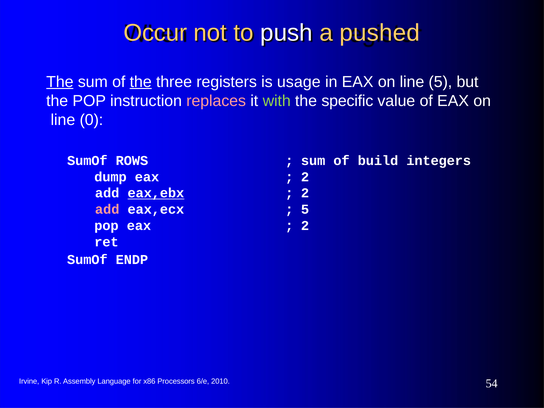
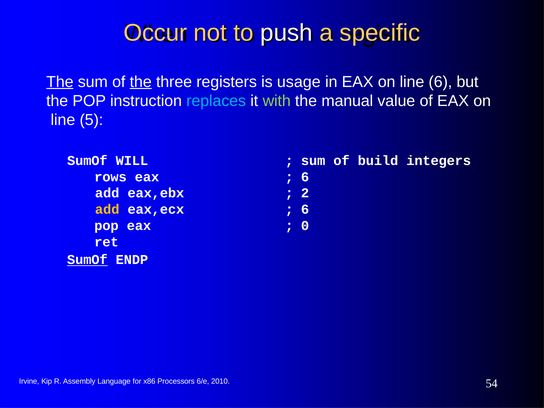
pushed: pushed -> specific
line 5: 5 -> 6
replaces colour: pink -> light blue
specific: specific -> manual
0: 0 -> 5
ROWS: ROWS -> WILL
dump: dump -> rows
2 at (305, 177): 2 -> 6
eax,ebx underline: present -> none
add at (107, 209) colour: pink -> yellow
5 at (305, 209): 5 -> 6
2 at (305, 226): 2 -> 0
SumOf at (87, 260) underline: none -> present
